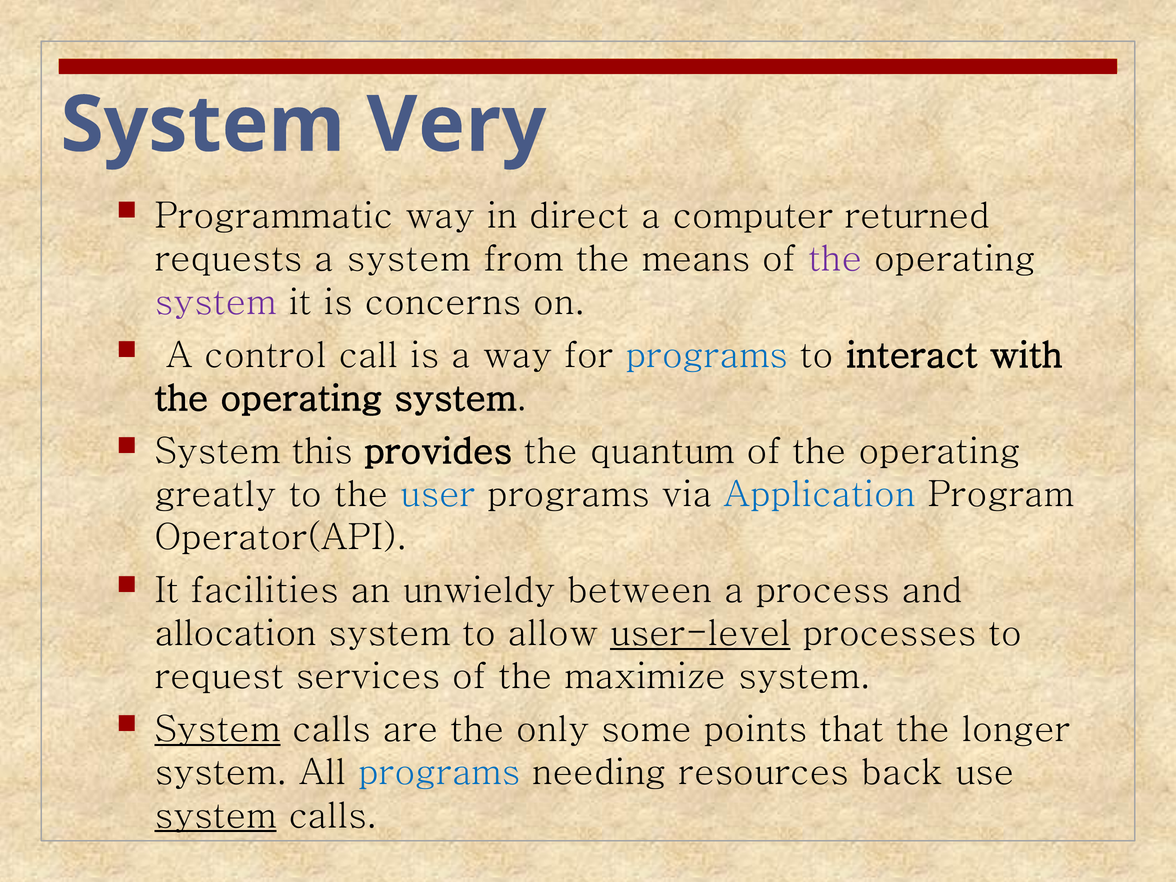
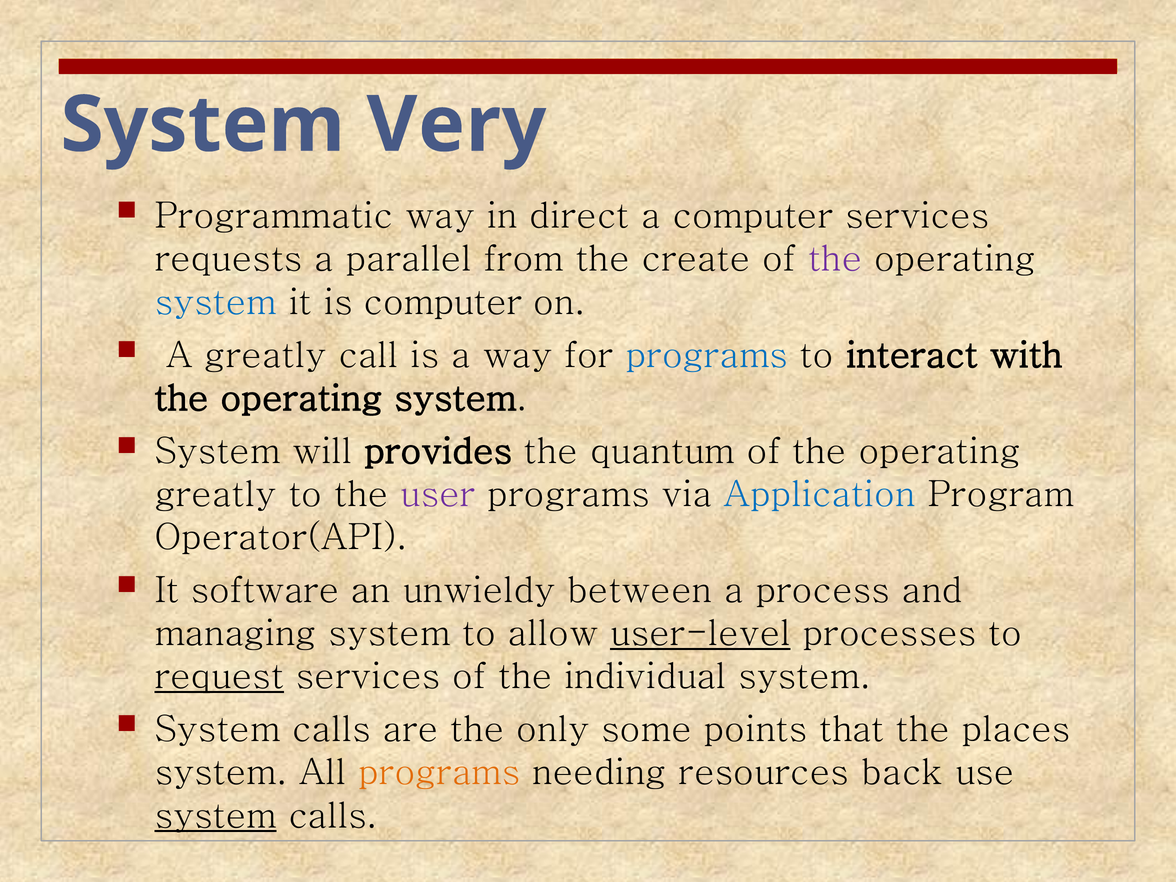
computer returned: returned -> services
a system: system -> parallel
means: means -> create
system at (216, 302) colour: purple -> blue
is concerns: concerns -> computer
A control: control -> greatly
this: this -> will
user colour: blue -> purple
facilities: facilities -> software
allocation: allocation -> managing
request underline: none -> present
maximize: maximize -> individual
System at (217, 729) underline: present -> none
longer: longer -> places
programs at (439, 773) colour: blue -> orange
